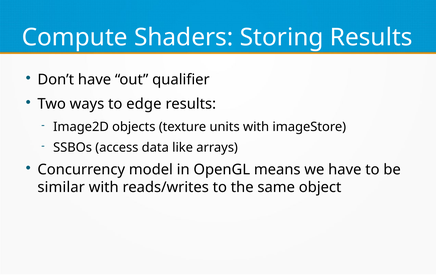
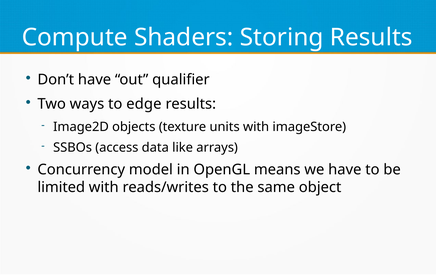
similar: similar -> limited
